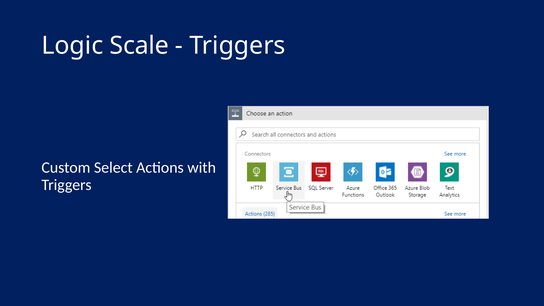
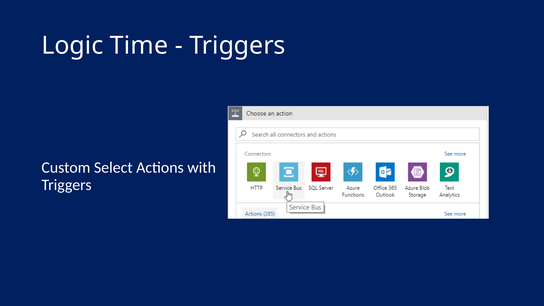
Scale: Scale -> Time
